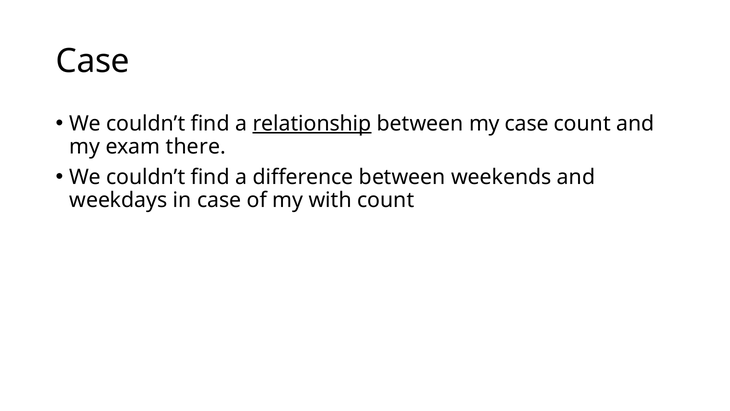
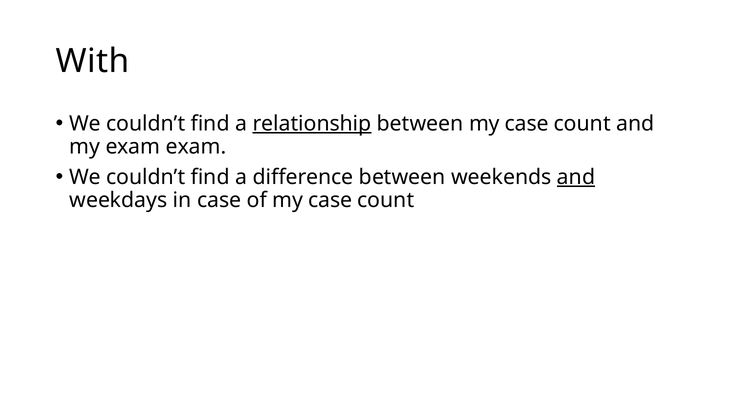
Case at (93, 61): Case -> With
exam there: there -> exam
and at (576, 177) underline: none -> present
of my with: with -> case
